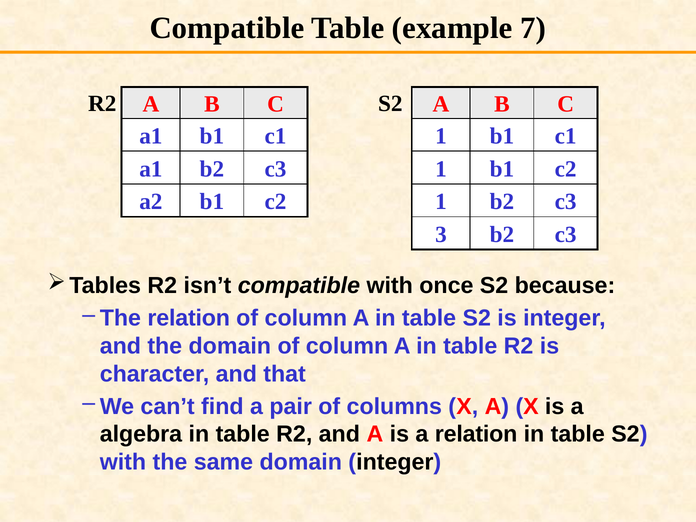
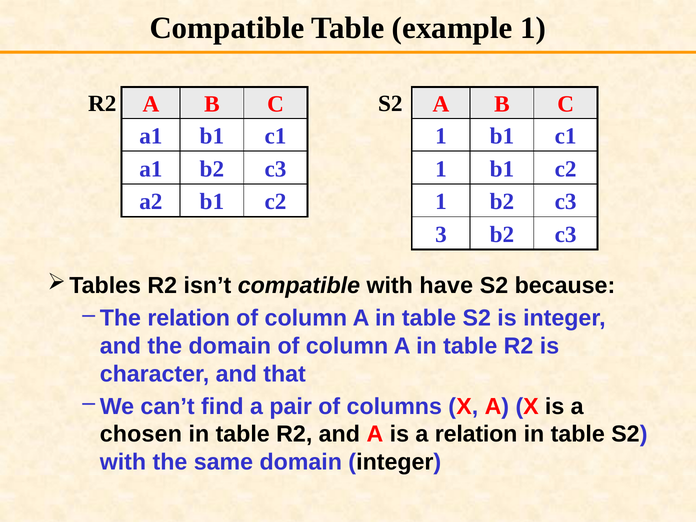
example 7: 7 -> 1
once: once -> have
algebra: algebra -> chosen
